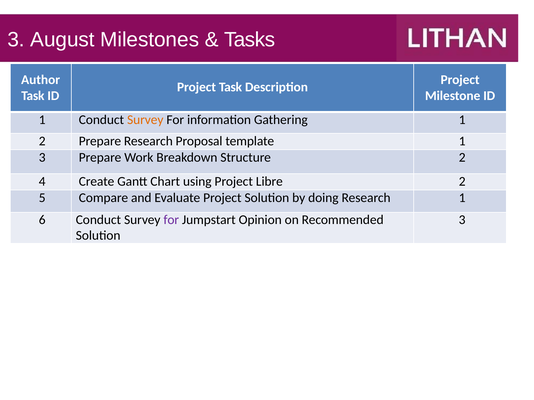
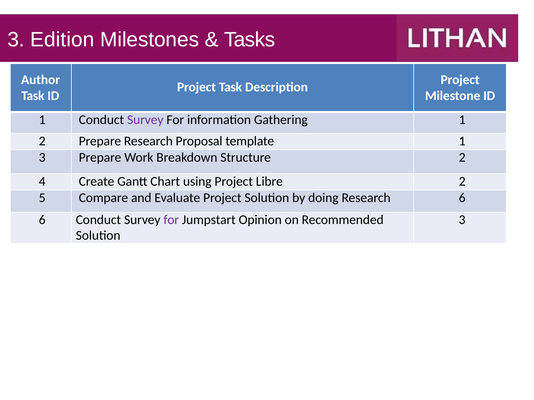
August: August -> Edition
Survey at (145, 120) colour: orange -> purple
Research 1: 1 -> 6
